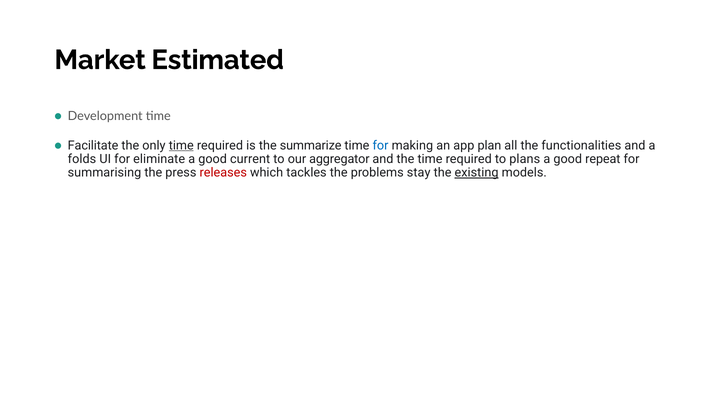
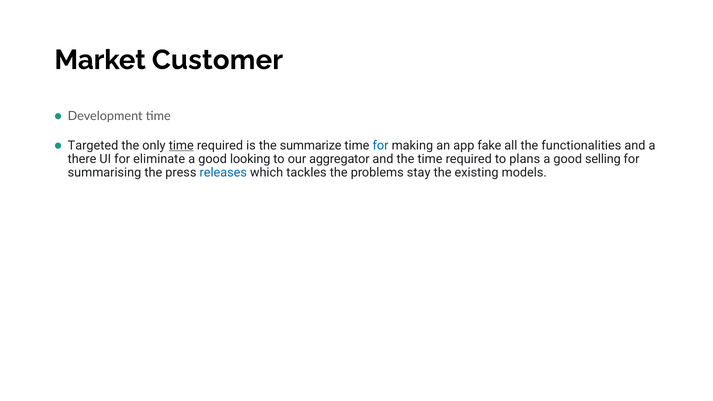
Estimated: Estimated -> Customer
Facilitate: Facilitate -> Targeted
plan: plan -> fake
folds: folds -> there
current: current -> looking
repeat: repeat -> selling
releases colour: red -> blue
existing underline: present -> none
